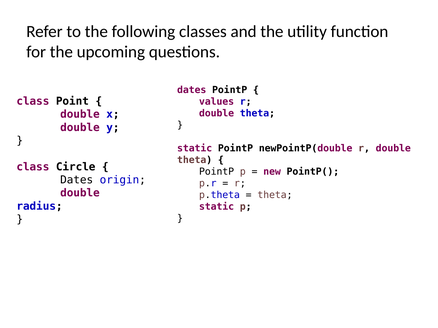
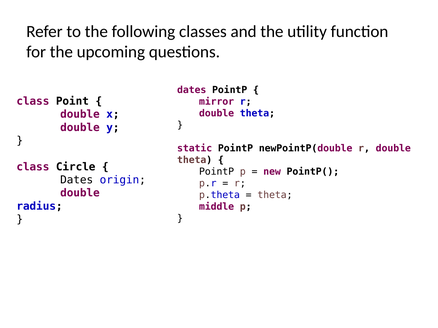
values: values -> mirror
static at (217, 207): static -> middle
